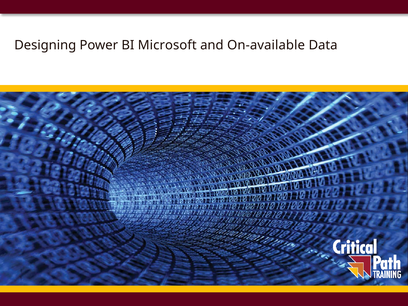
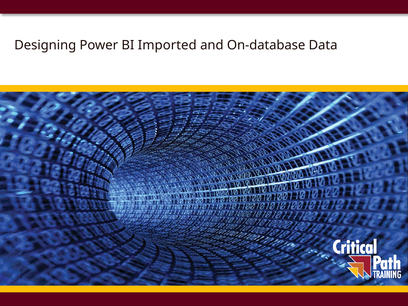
Microsoft: Microsoft -> Imported
On-available: On-available -> On-database
